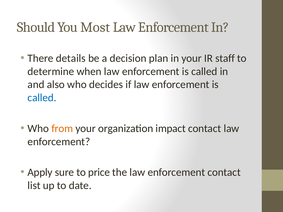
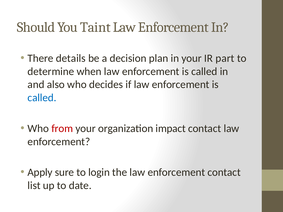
Most: Most -> Taint
staff: staff -> part
from colour: orange -> red
price: price -> login
